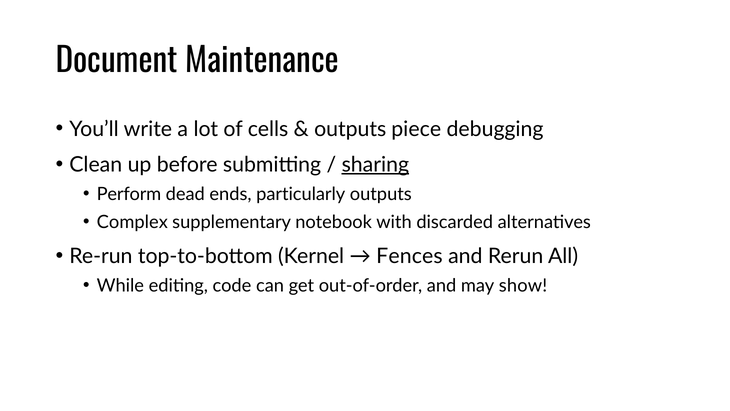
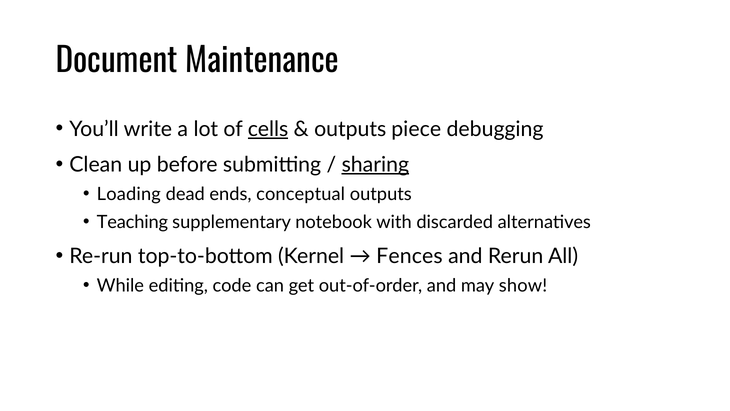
cells underline: none -> present
Perform: Perform -> Loading
particularly: particularly -> conceptual
Complex: Complex -> Teaching
